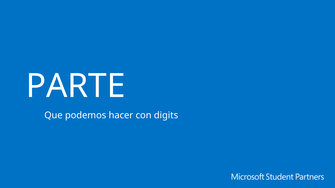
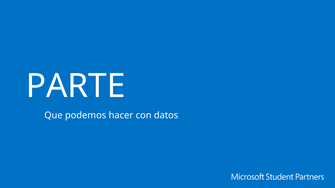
digits: digits -> datos
